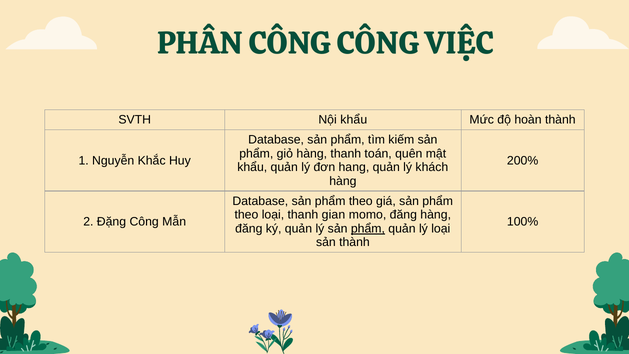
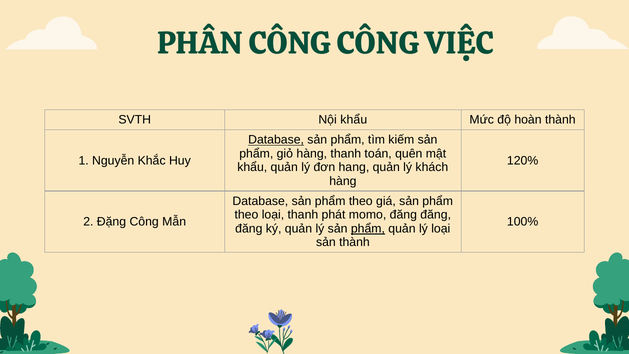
Database at (276, 140) underline: none -> present
200%: 200% -> 120%
gian: gian -> phát
momo đăng hàng: hàng -> đăng
